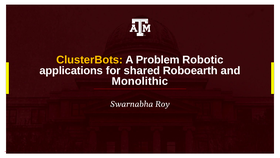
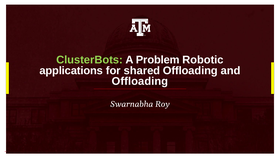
ClusterBots colour: yellow -> light green
shared Roboearth: Roboearth -> Offloading
Monolithic at (140, 81): Monolithic -> Offloading
